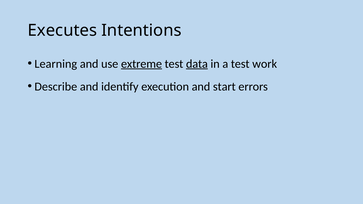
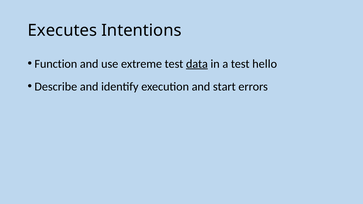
Learning: Learning -> Function
extreme underline: present -> none
work: work -> hello
